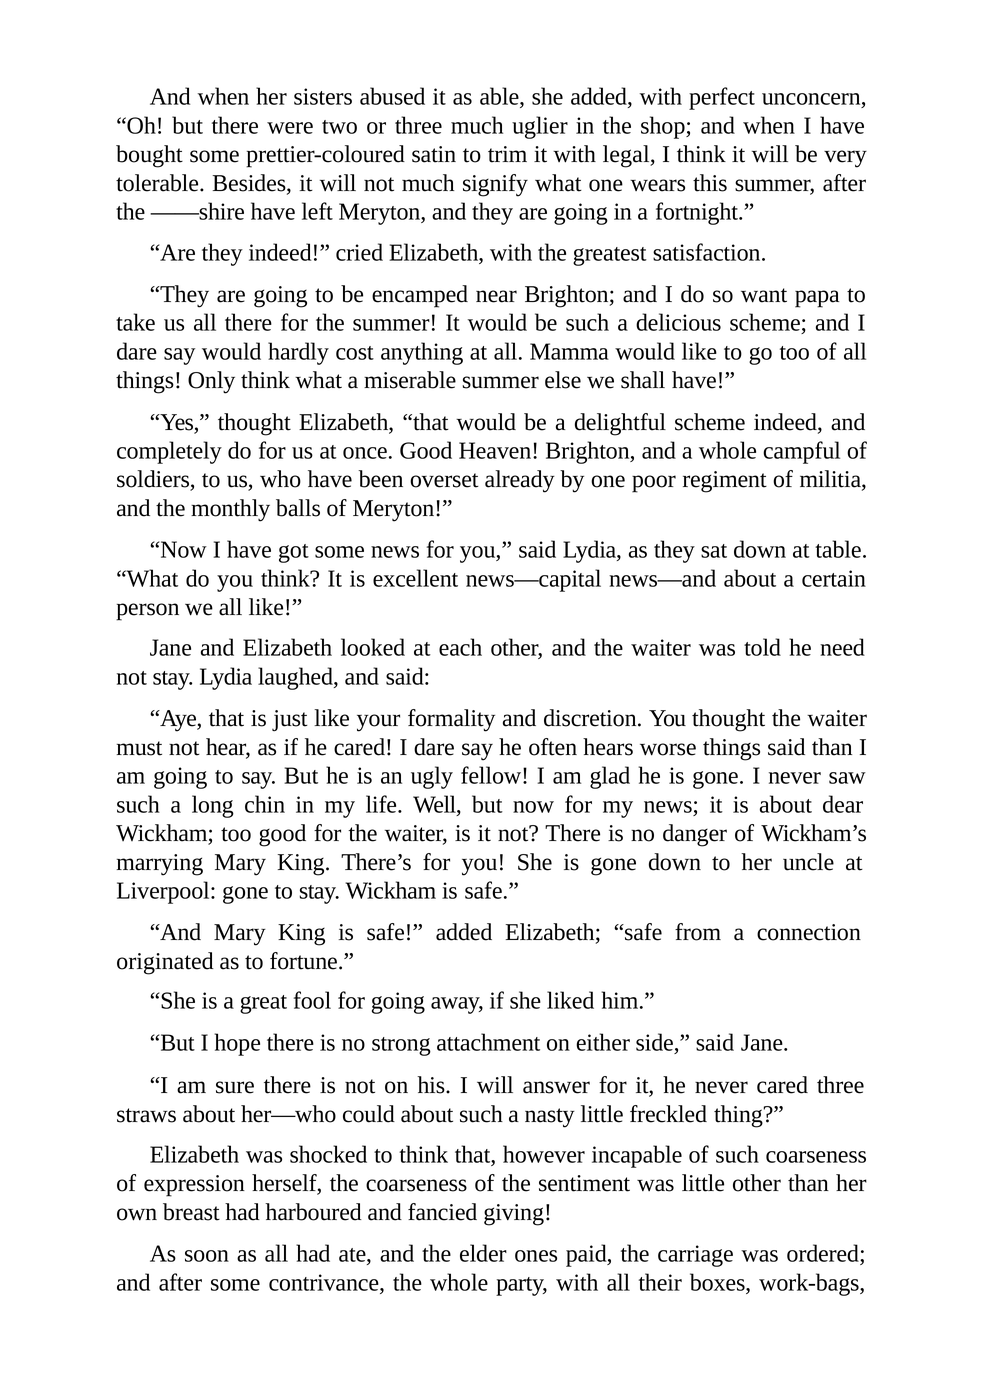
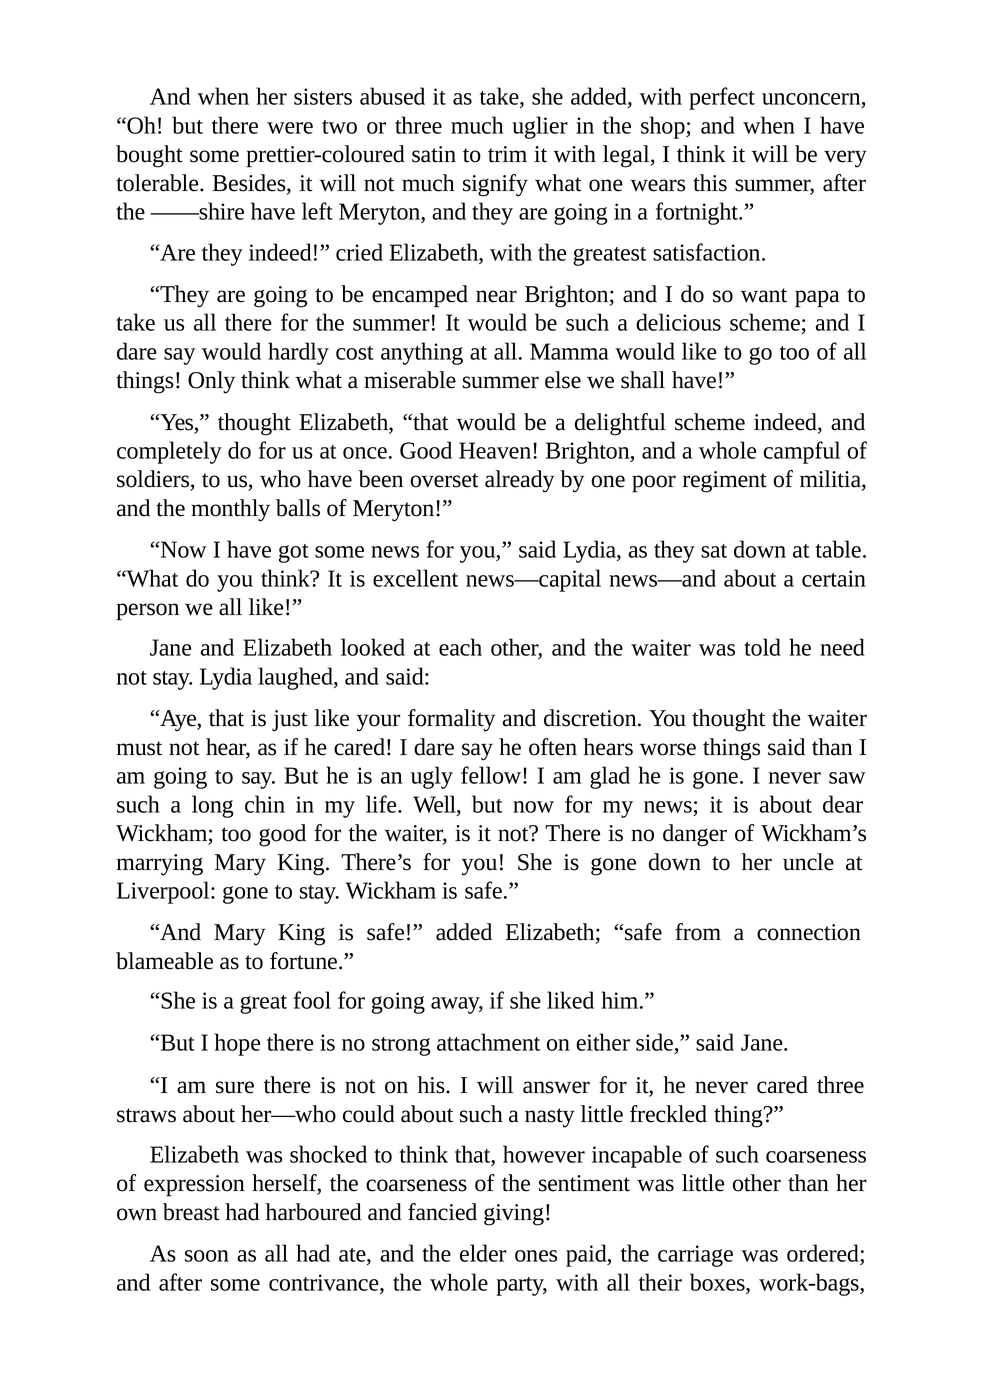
as able: able -> take
originated: originated -> blameable
